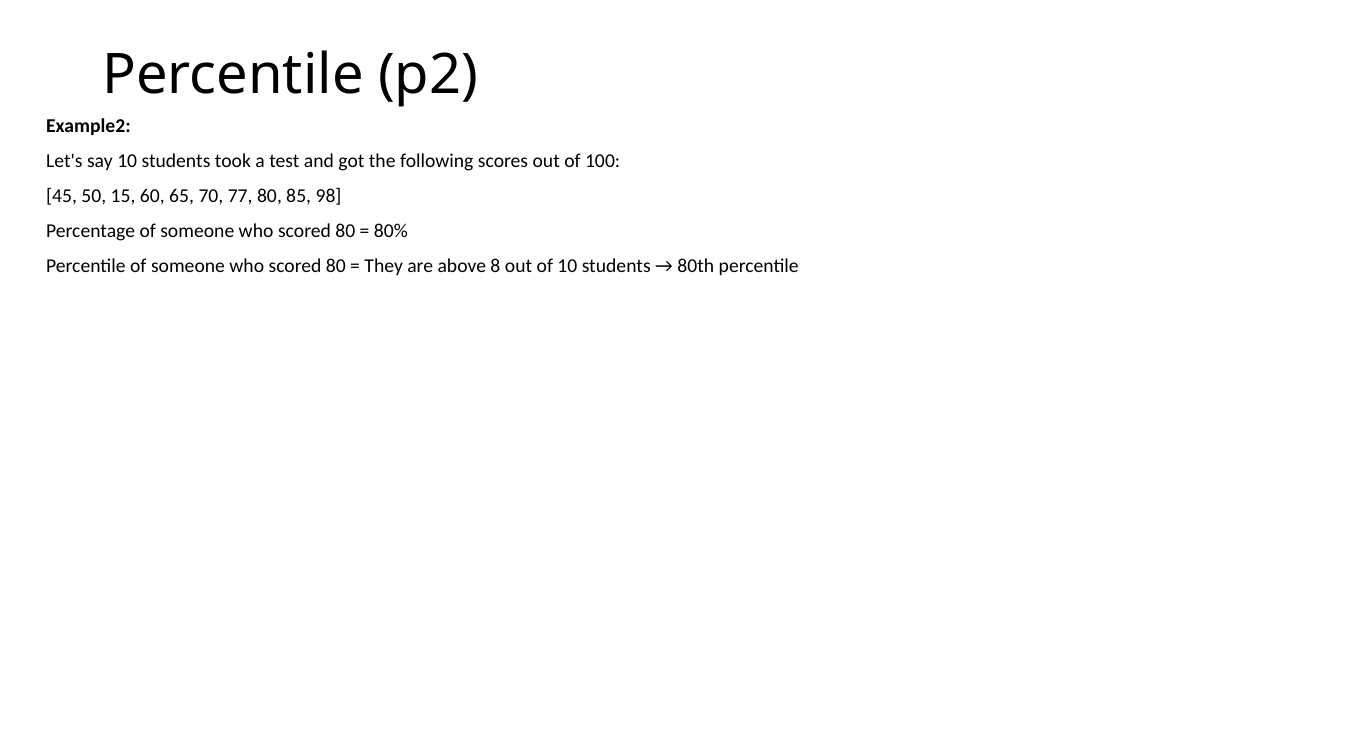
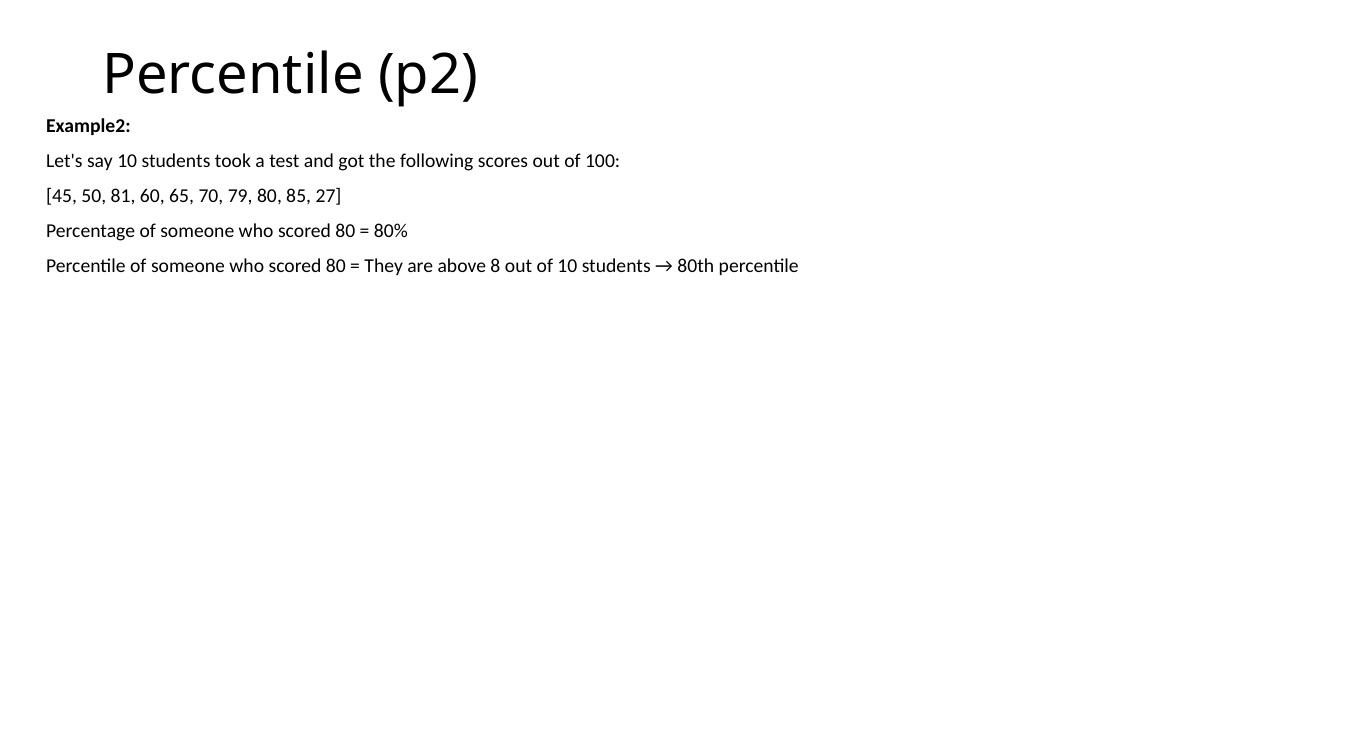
15: 15 -> 81
77: 77 -> 79
98: 98 -> 27
